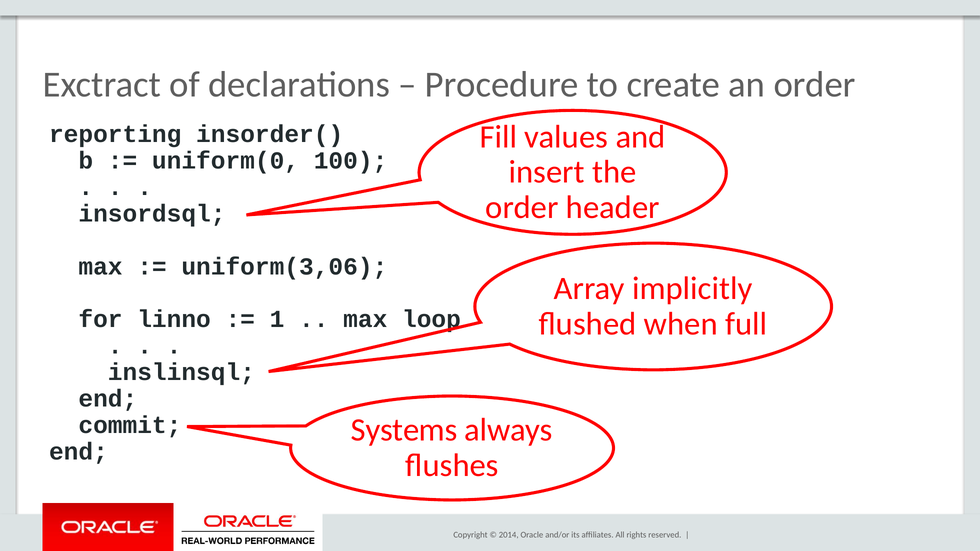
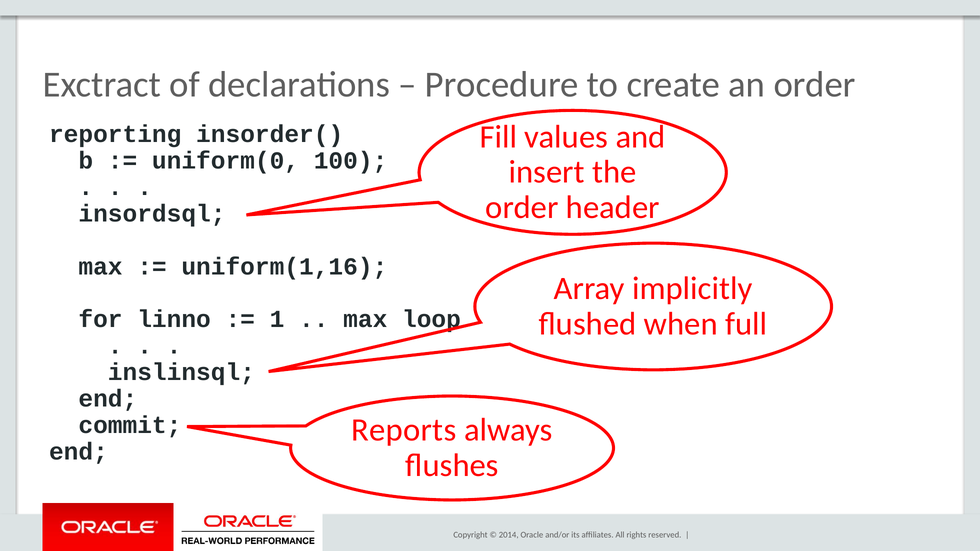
uniform(3,06: uniform(3,06 -> uniform(1,16
Systems: Systems -> Reports
